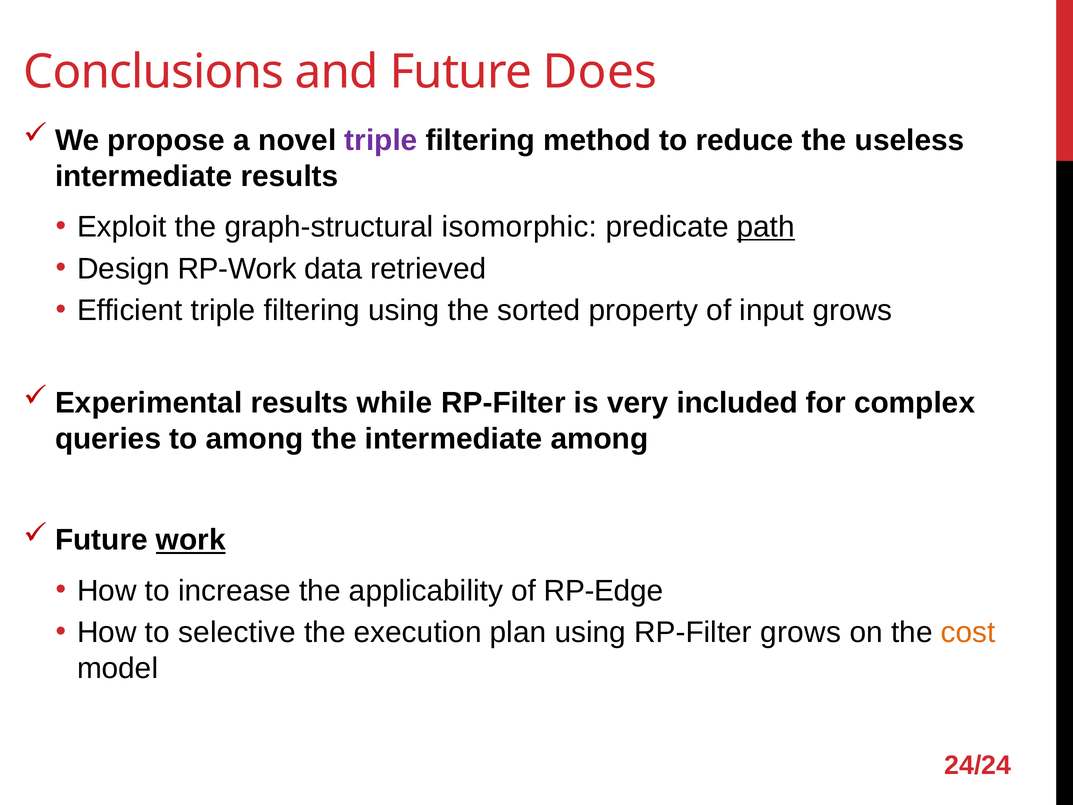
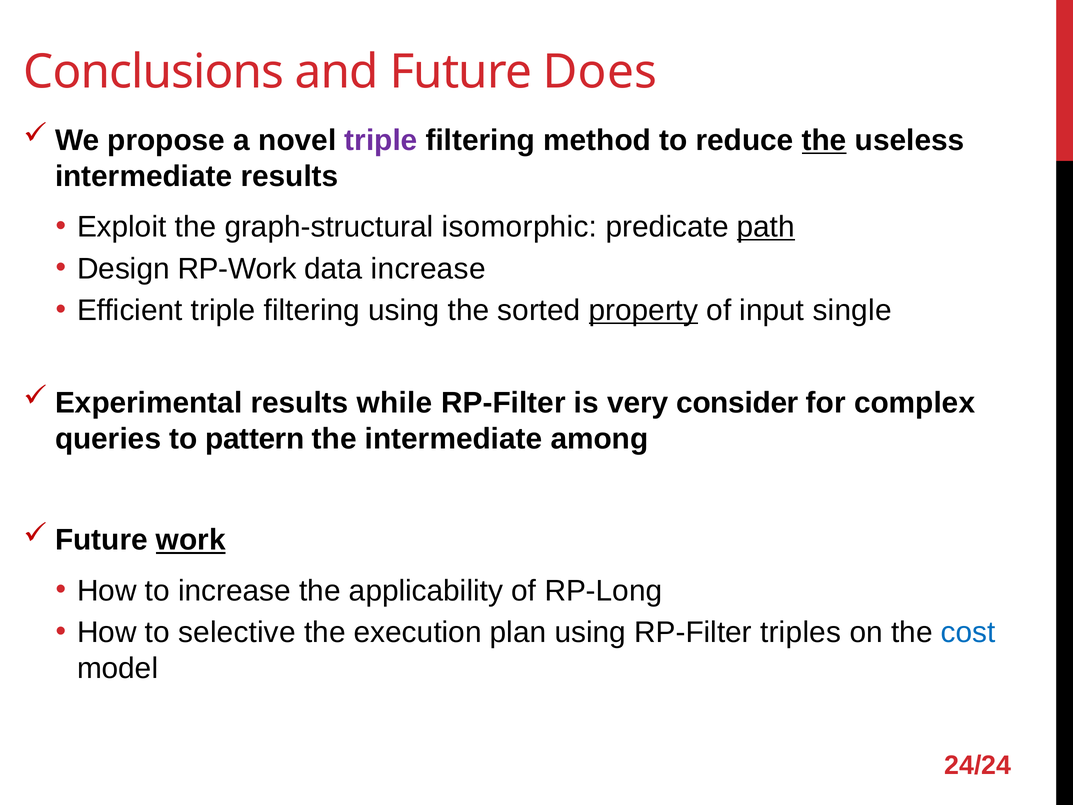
the at (824, 140) underline: none -> present
data retrieved: retrieved -> increase
property underline: none -> present
input grows: grows -> single
included: included -> consider
to among: among -> pattern
RP-Edge: RP-Edge -> RP-Long
RP-Filter grows: grows -> triples
cost colour: orange -> blue
